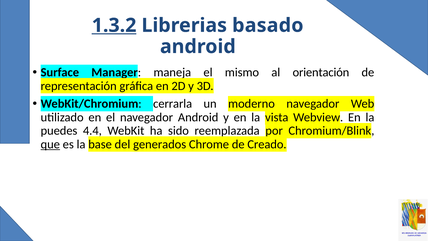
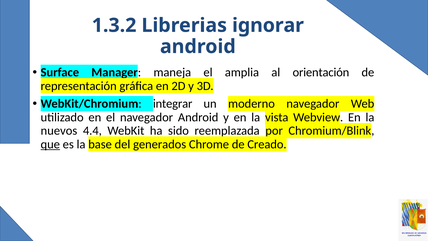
1.3.2 underline: present -> none
basado: basado -> ignorar
mismo: mismo -> amplia
cerrarla: cerrarla -> integrar
puedes: puedes -> nuevos
